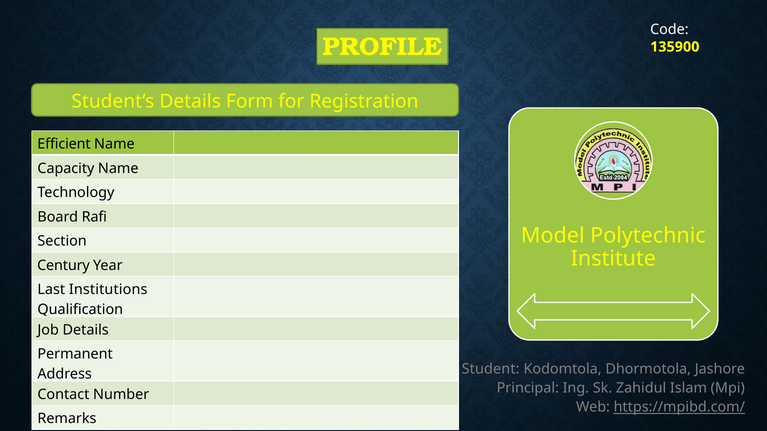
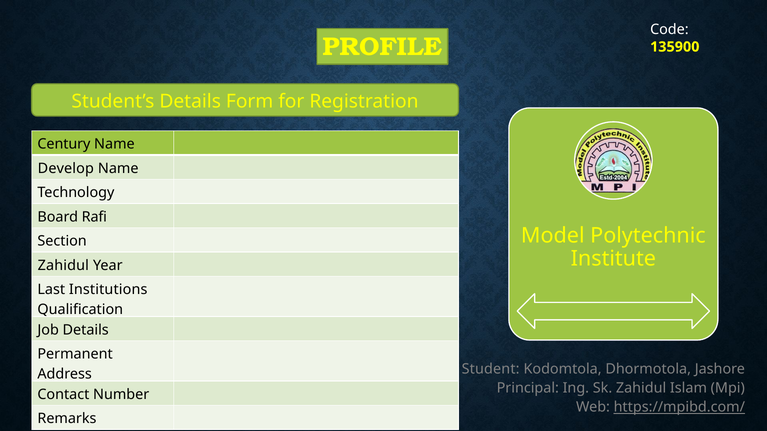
Efficient: Efficient -> Century
Capacity: Capacity -> Develop
Century at (63, 266): Century -> Zahidul
